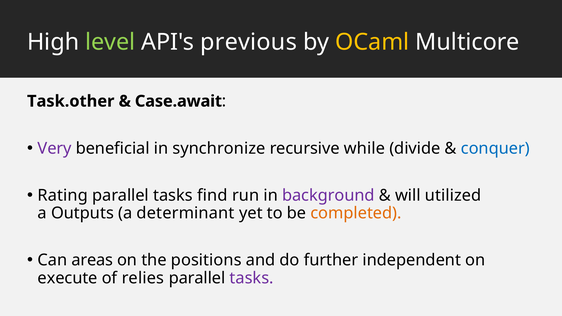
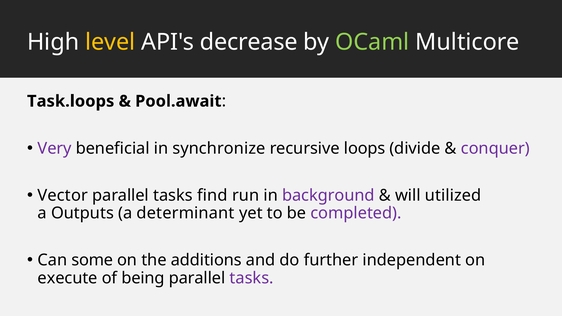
level colour: light green -> yellow
previous: previous -> decrease
OCaml colour: yellow -> light green
Task.other: Task.other -> Task.loops
Case.await: Case.await -> Pool.await
while: while -> loops
conquer colour: blue -> purple
Rating: Rating -> Vector
completed colour: orange -> purple
areas: areas -> some
positions: positions -> additions
relies: relies -> being
